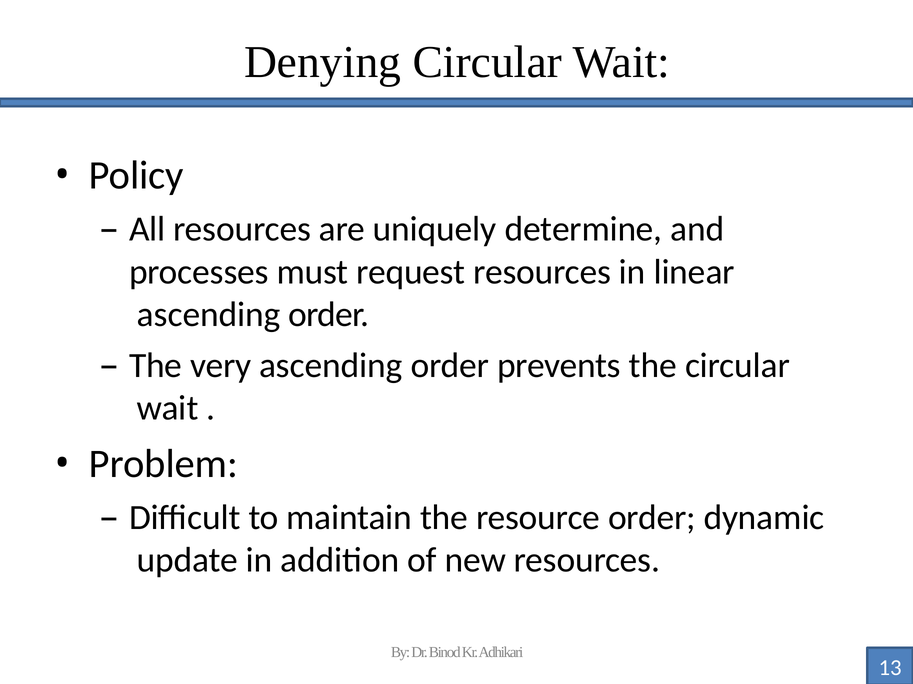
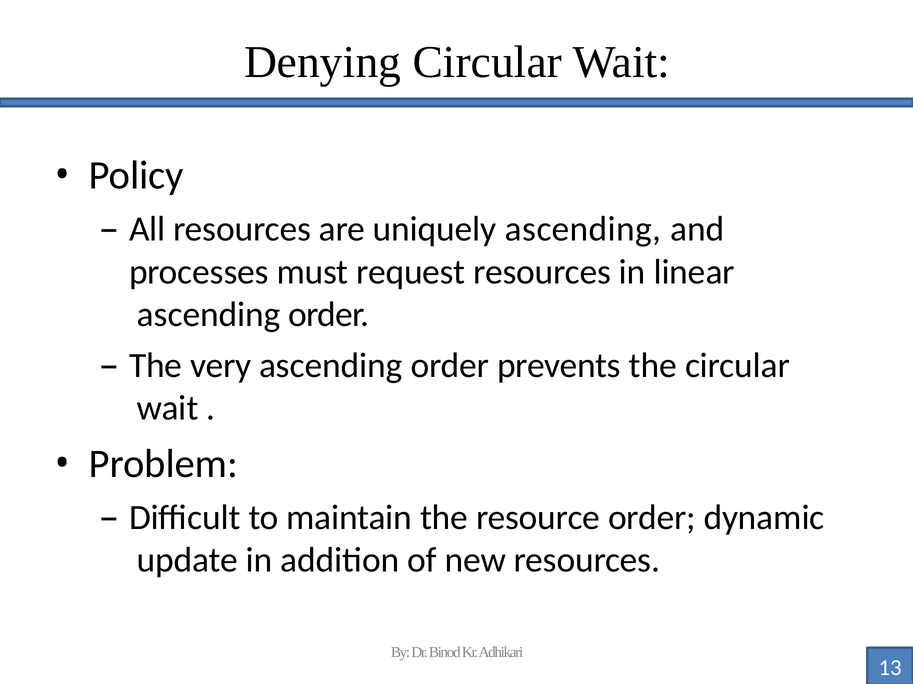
uniquely determine: determine -> ascending
